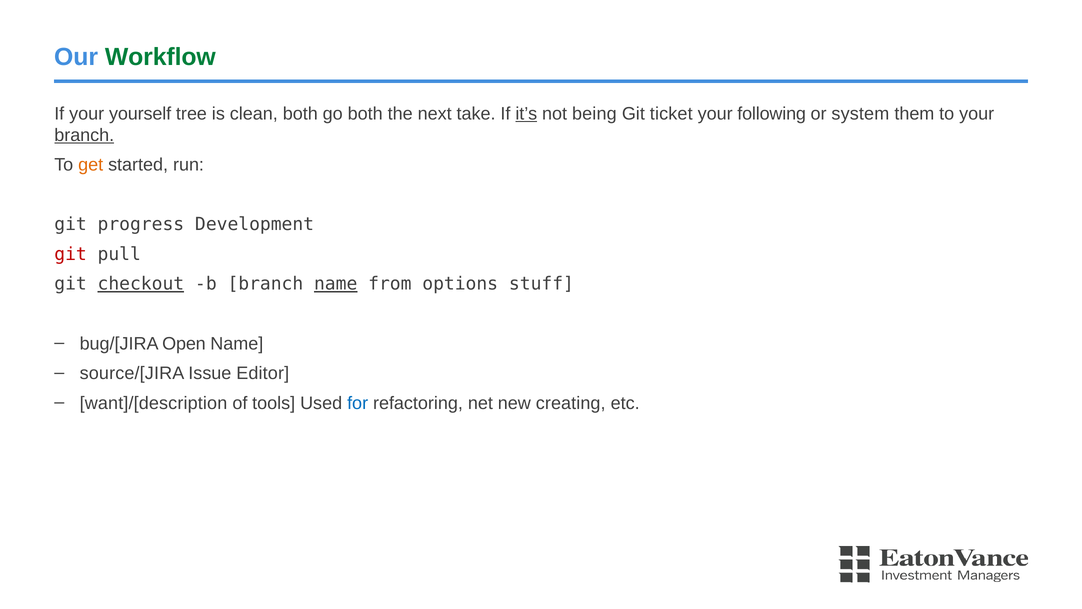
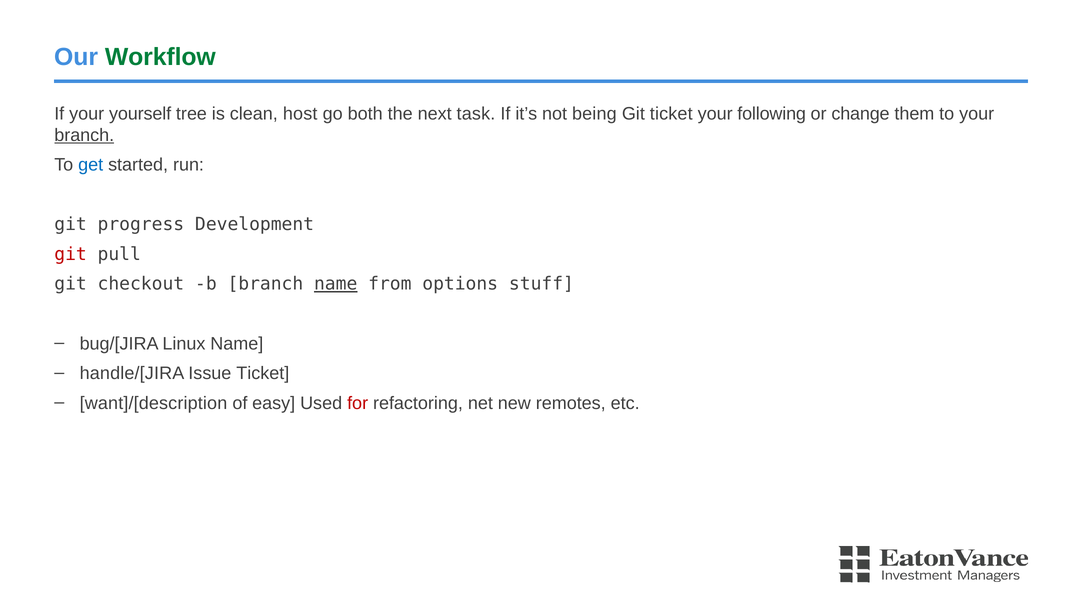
clean both: both -> host
take: take -> task
it’s underline: present -> none
system: system -> change
get colour: orange -> blue
checkout underline: present -> none
Open: Open -> Linux
source/[JIRA: source/[JIRA -> handle/[JIRA
Issue Editor: Editor -> Ticket
tools: tools -> easy
for colour: blue -> red
creating: creating -> remotes
